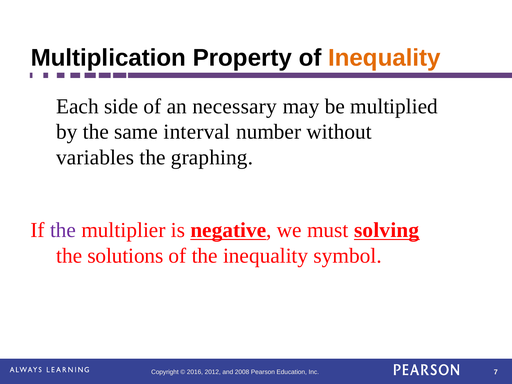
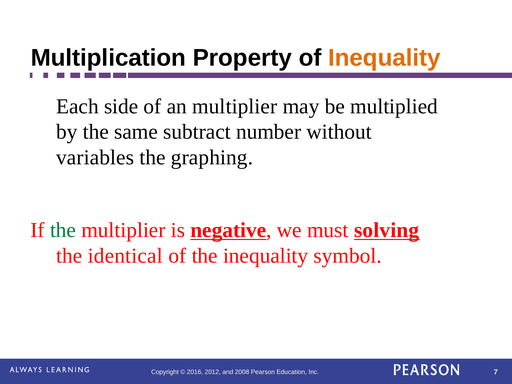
an necessary: necessary -> multiplier
interval: interval -> subtract
the at (63, 230) colour: purple -> green
solutions: solutions -> identical
